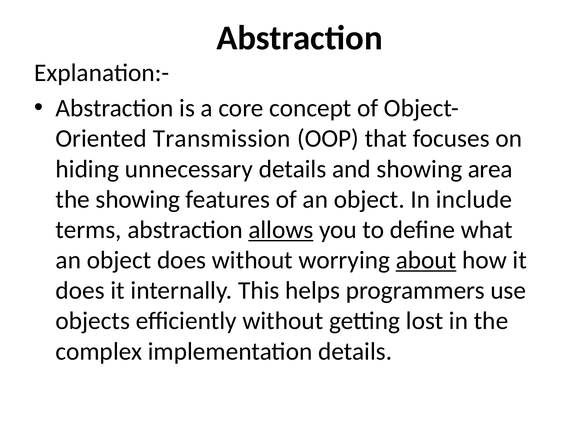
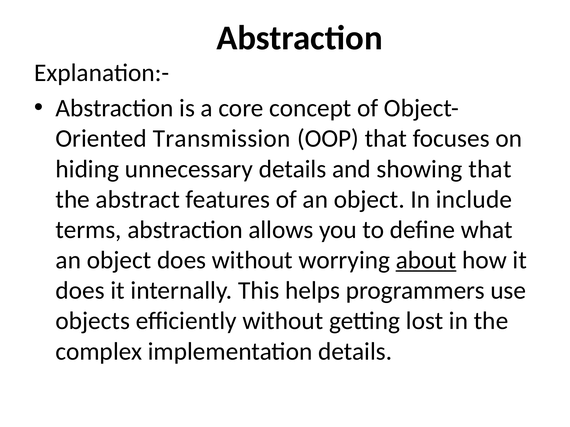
showing area: area -> that
the showing: showing -> abstract
allows underline: present -> none
